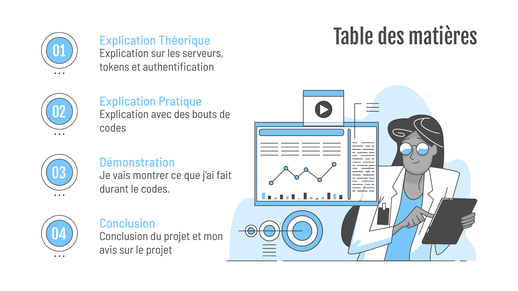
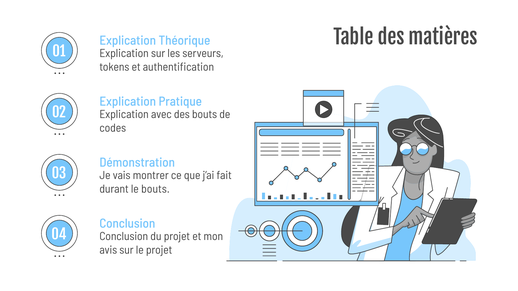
le codes: codes -> bouts
